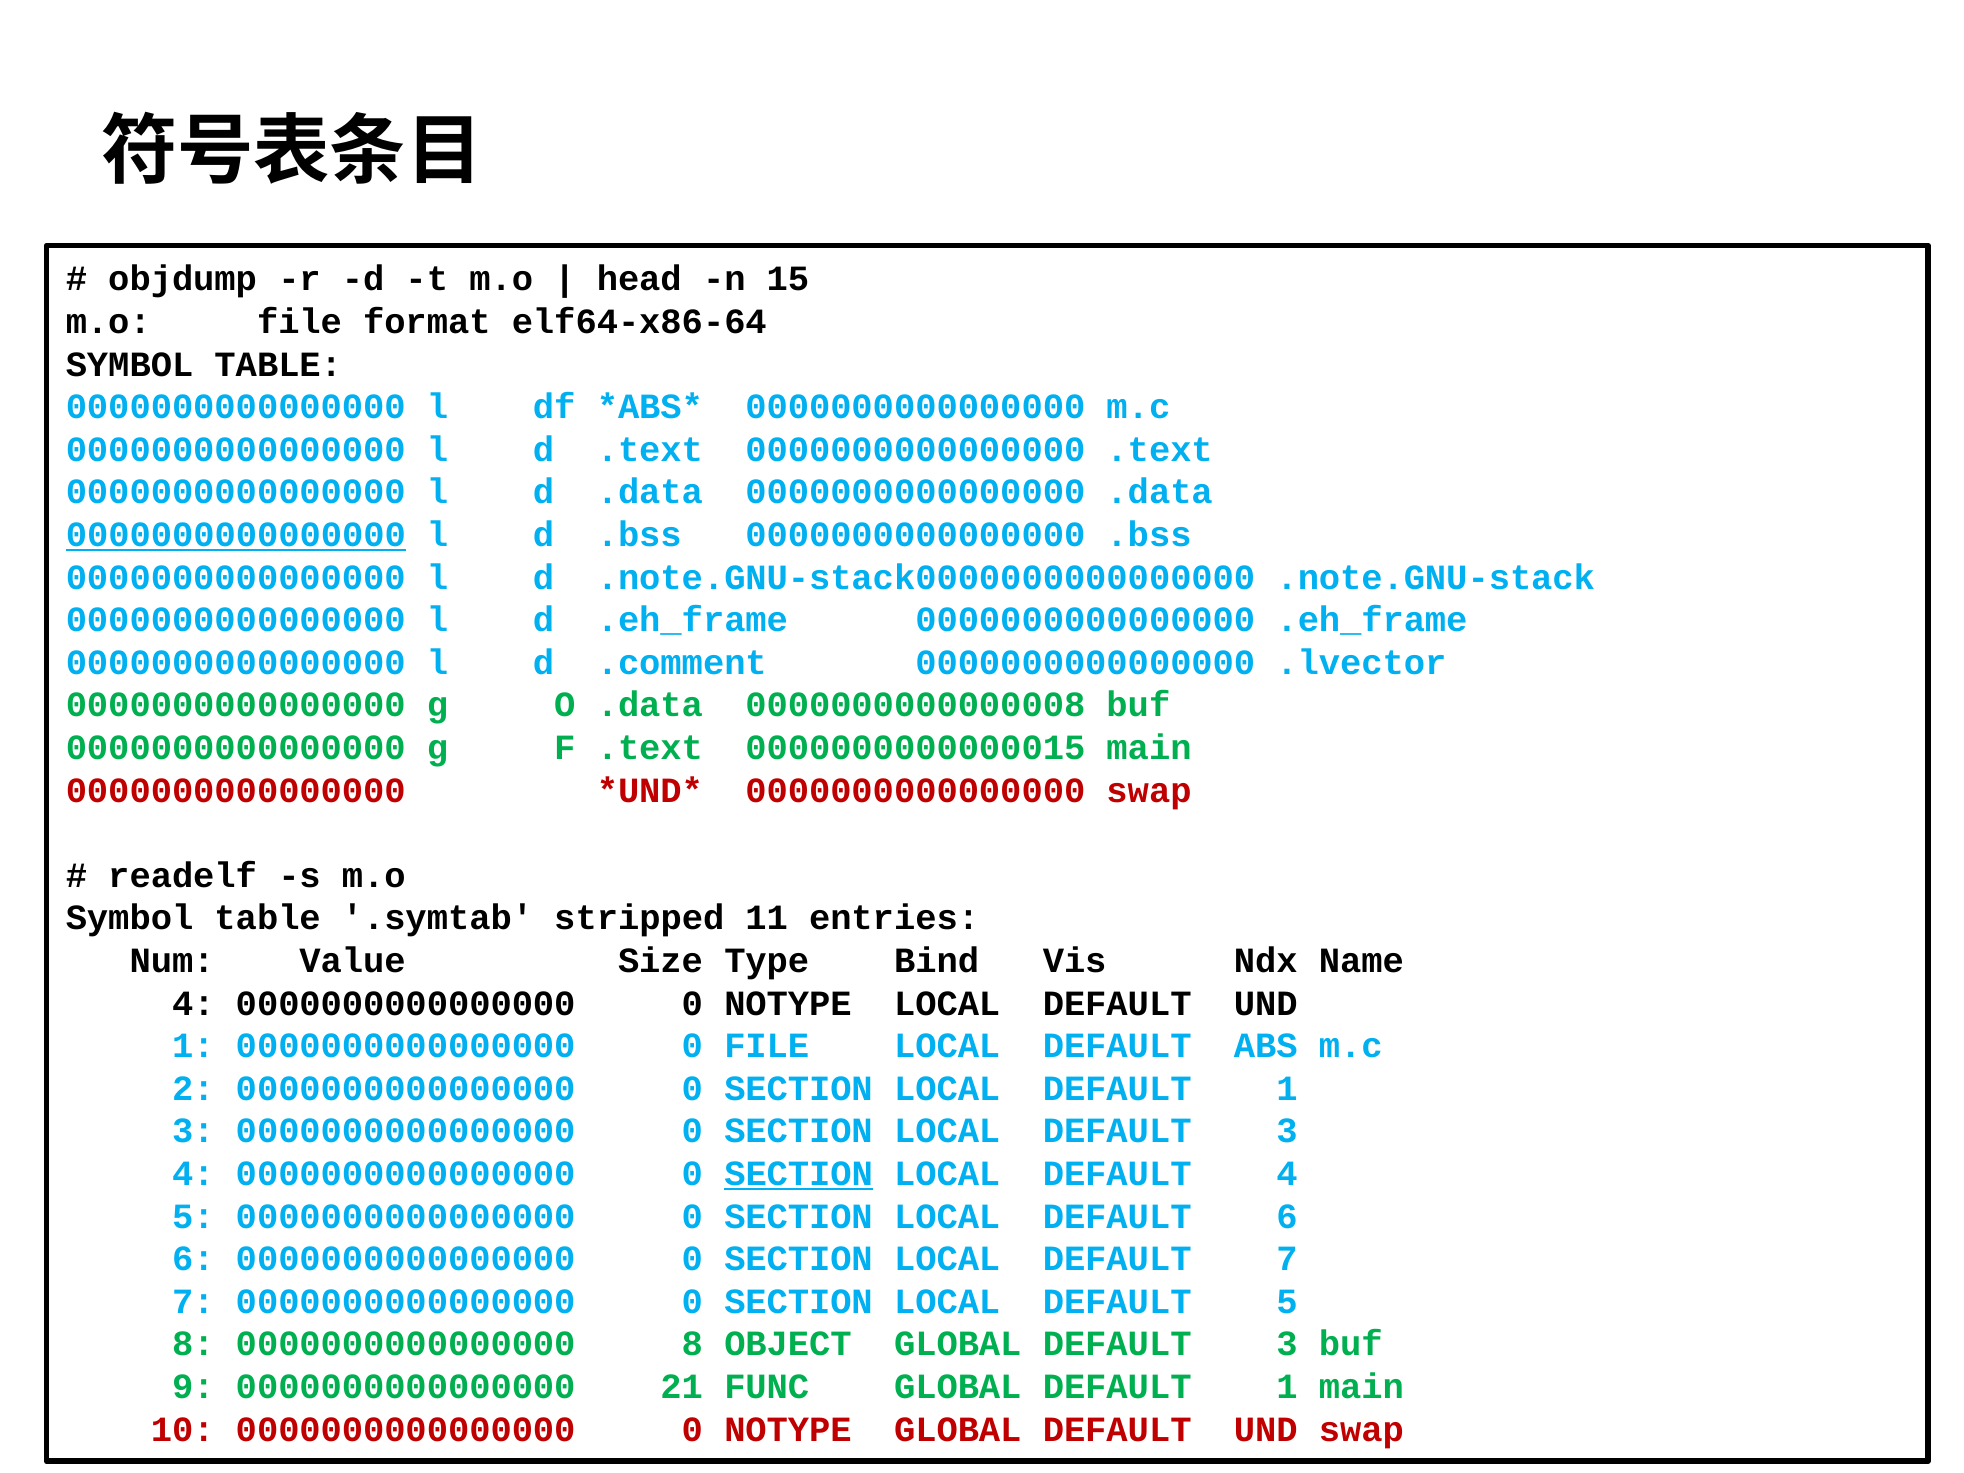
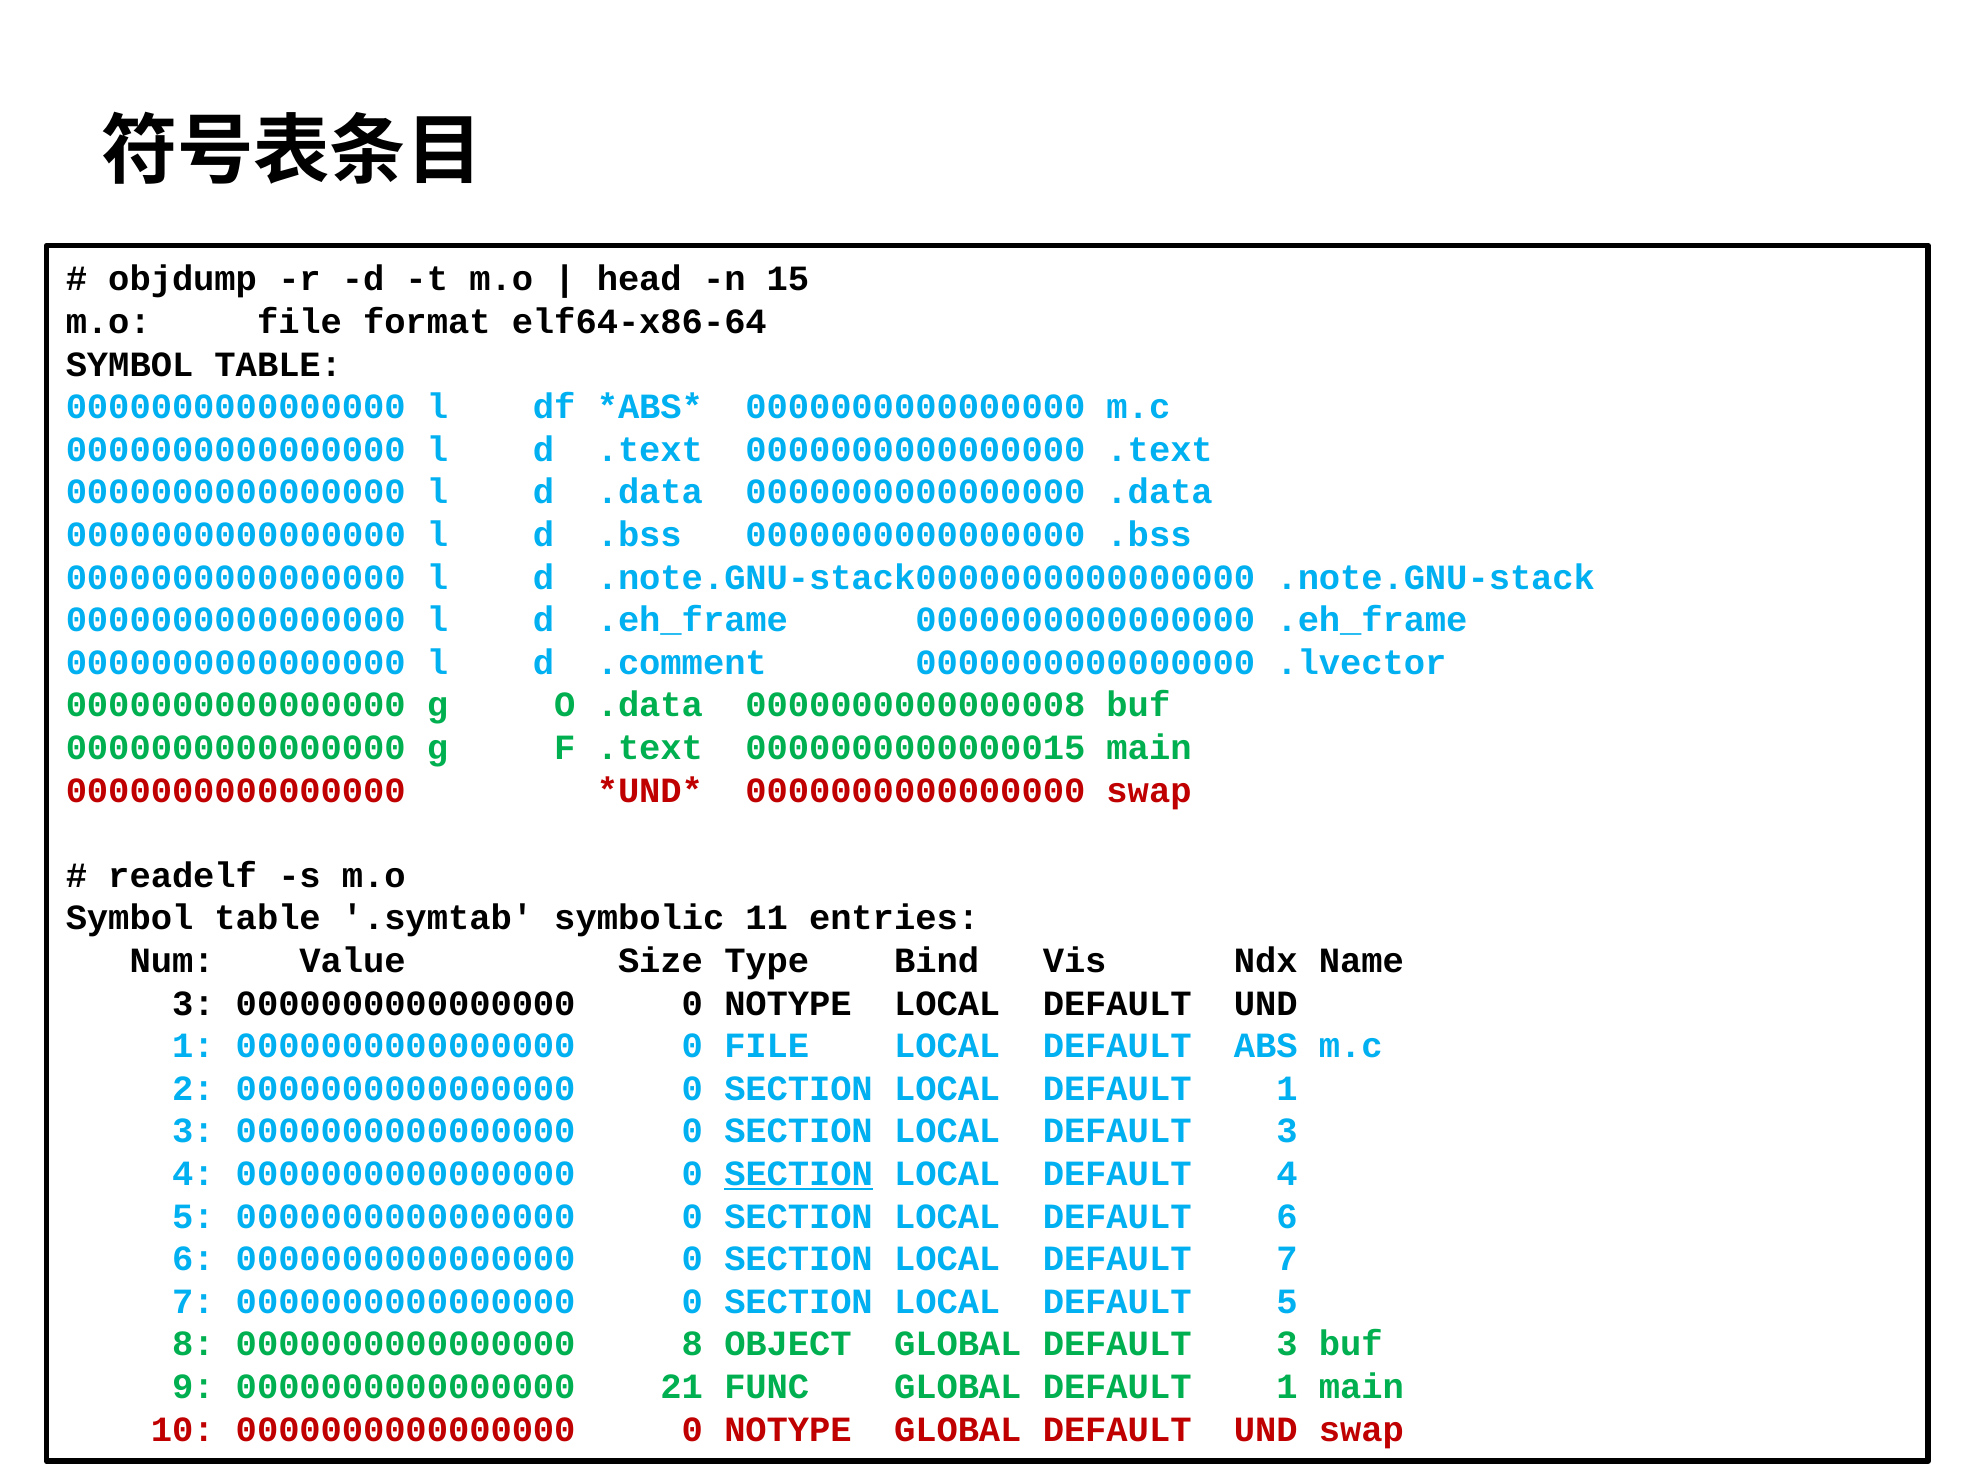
0000000000000000 at (236, 535) underline: present -> none
stripped: stripped -> symbolic
4 at (193, 1003): 4 -> 3
